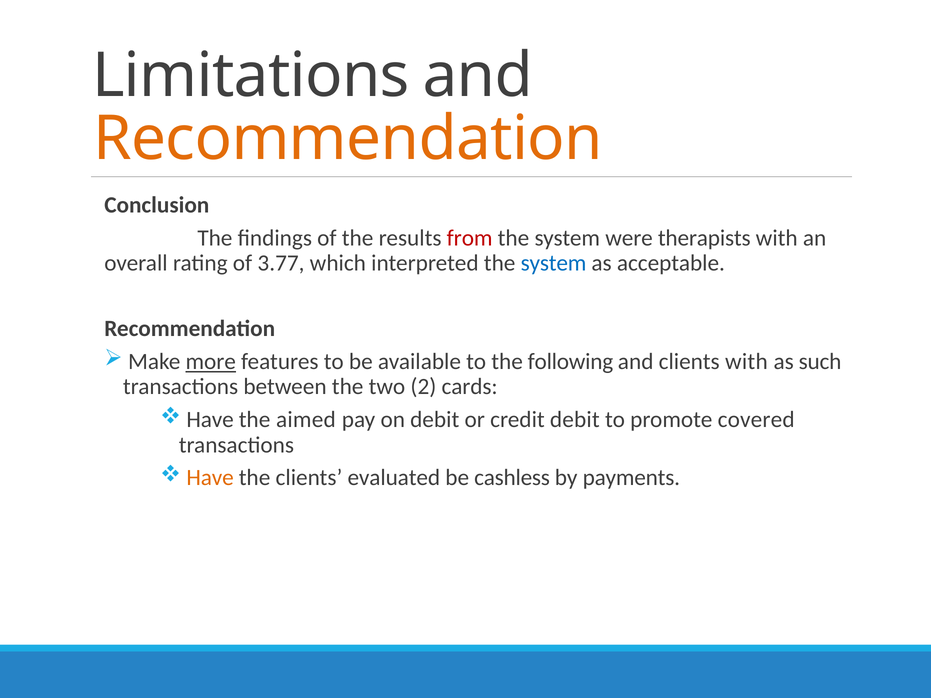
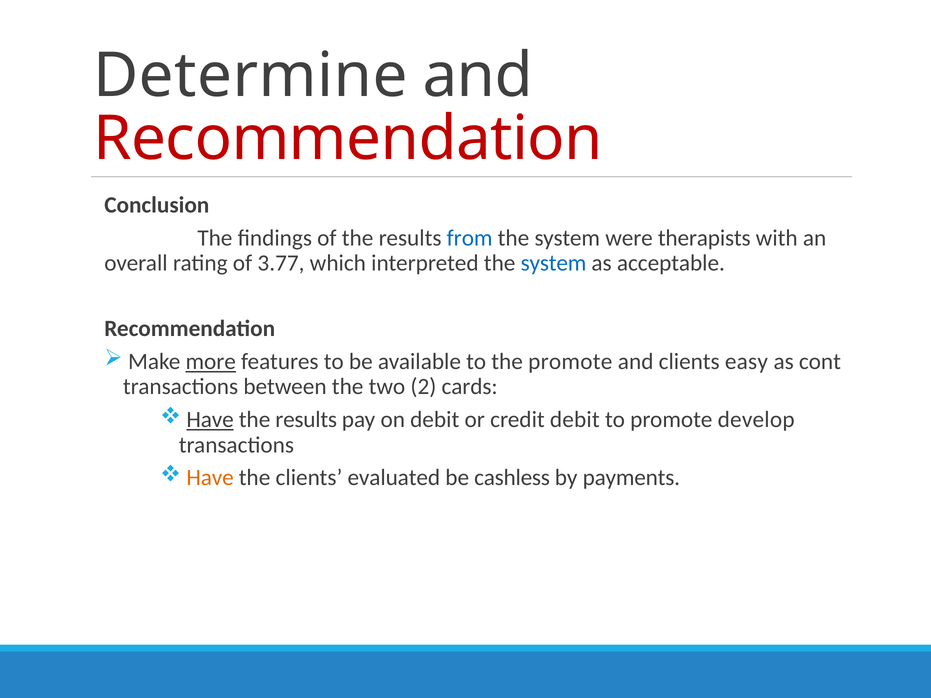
Limitations: Limitations -> Determine
Recommendation at (348, 139) colour: orange -> red
from colour: red -> blue
the following: following -> promote
clients with: with -> easy
such: such -> cont
Have at (210, 420) underline: none -> present
aimed at (306, 420): aimed -> results
covered: covered -> develop
